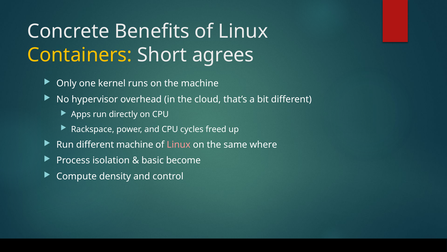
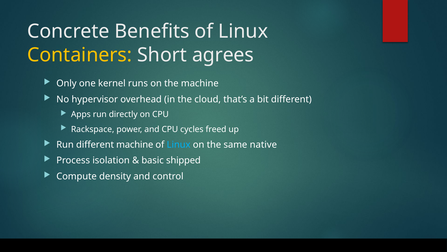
Linux at (179, 144) colour: pink -> light blue
where: where -> native
become: become -> shipped
